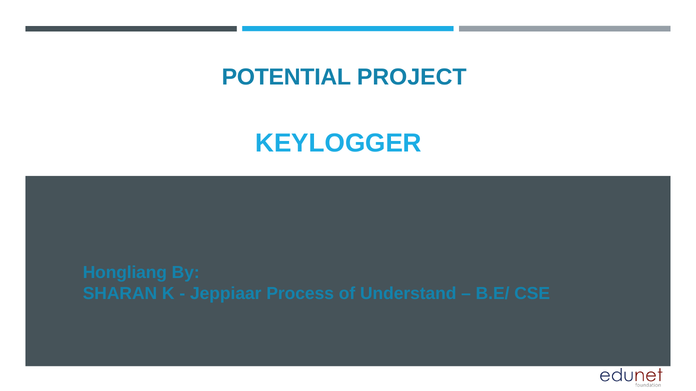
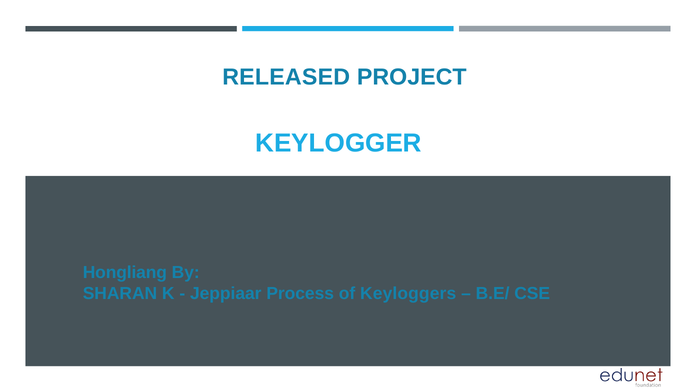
POTENTIAL: POTENTIAL -> RELEASED
Understand: Understand -> Keyloggers
